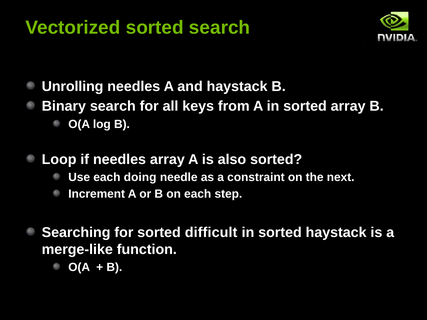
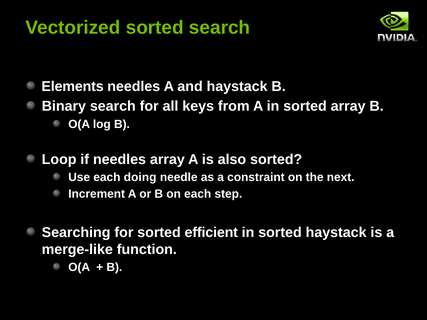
Unrolling: Unrolling -> Elements
difficult: difficult -> efficient
